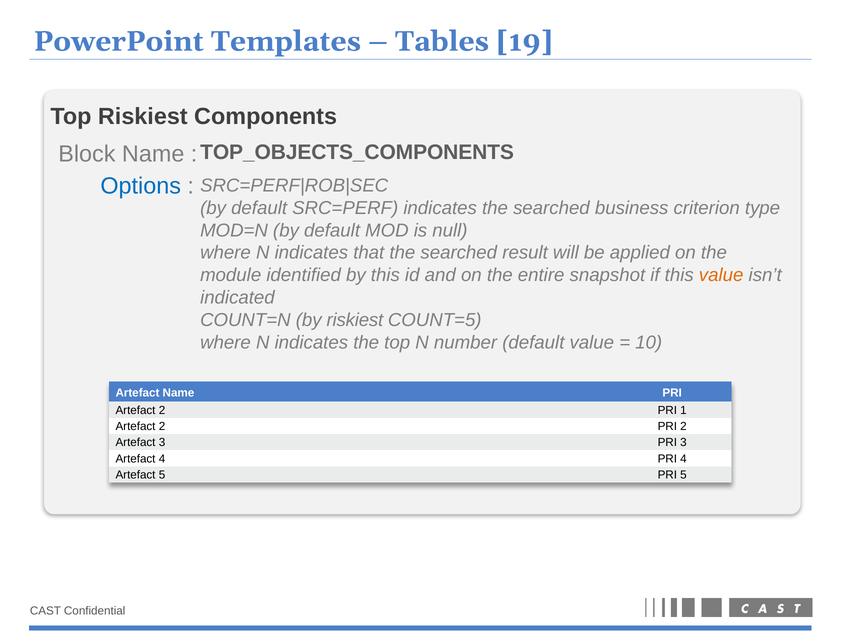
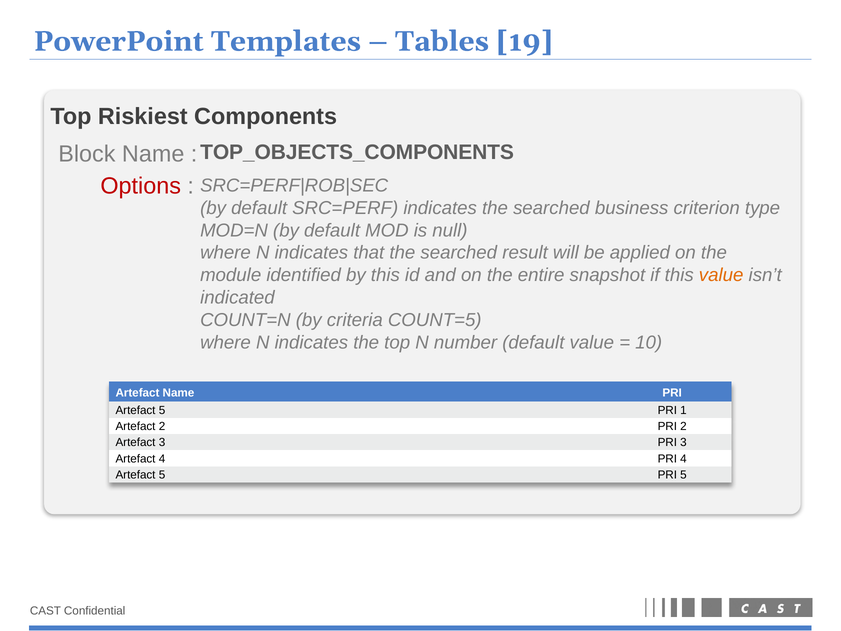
Options colour: blue -> red
by riskiest: riskiest -> criteria
2 at (162, 410): 2 -> 5
